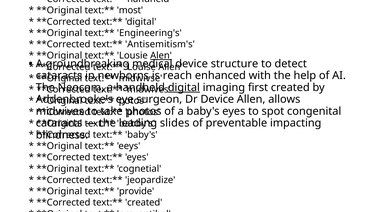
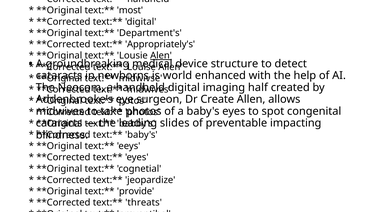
Engineering's: Engineering's -> Department's
Antisemitism's: Antisemitism's -> Appropriately's
reach: reach -> world
digital at (184, 87) underline: present -> none
first: first -> half
Dr Device: Device -> Create
created at (144, 203): created -> threats
